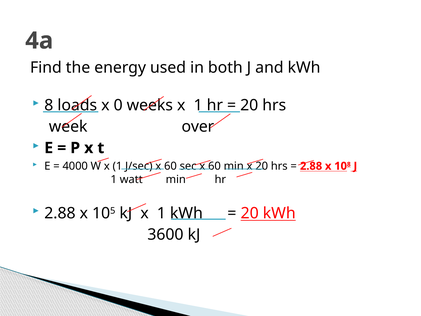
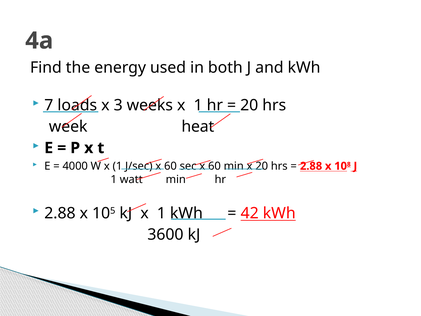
8: 8 -> 7
0: 0 -> 3
over: over -> heat
20 at (250, 213): 20 -> 42
